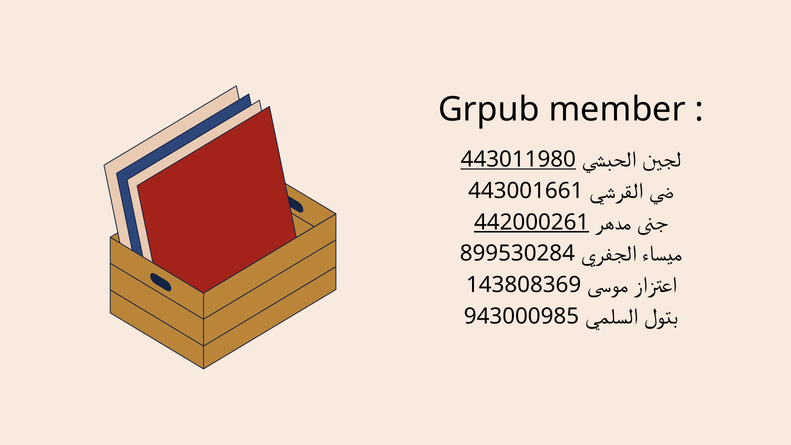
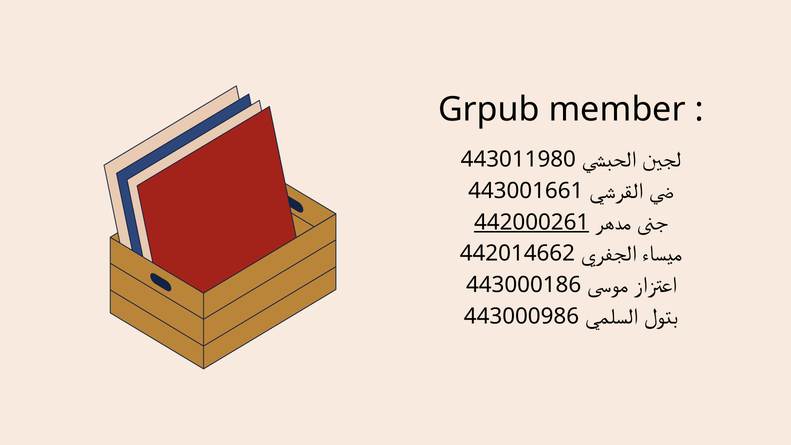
443011980 underline: present -> none
899530284: 899530284 -> 442014662
143808369: 143808369 -> 443000186
943000985: 943000985 -> 443000986
